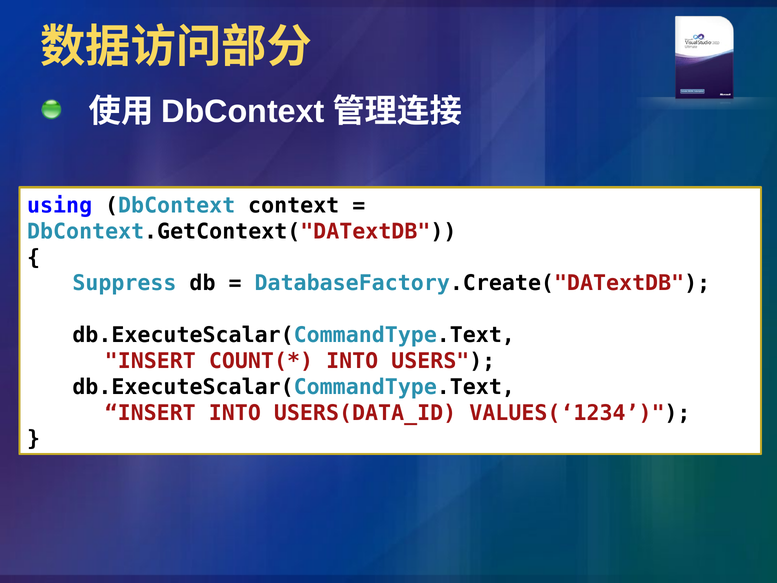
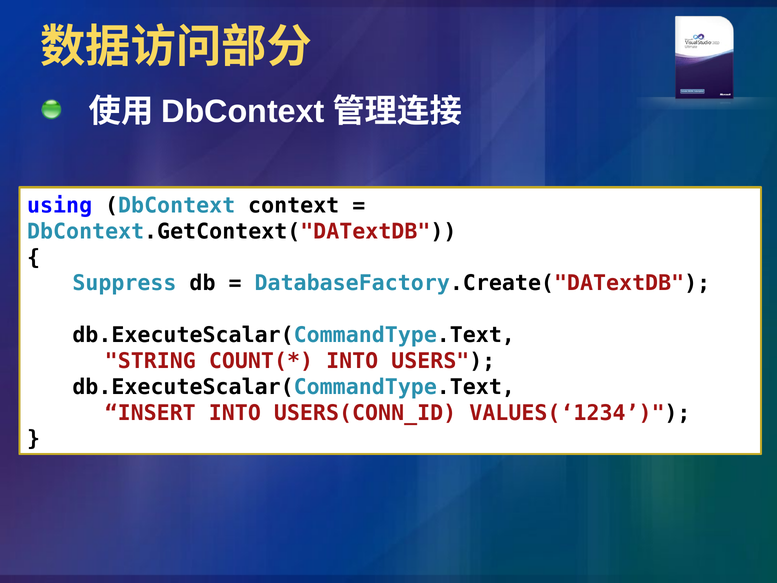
INSERT at (150, 361): INSERT -> STRING
USERS(DATA_ID: USERS(DATA_ID -> USERS(CONN_ID
